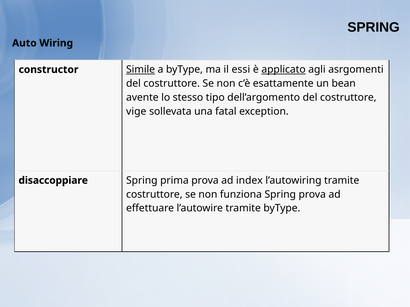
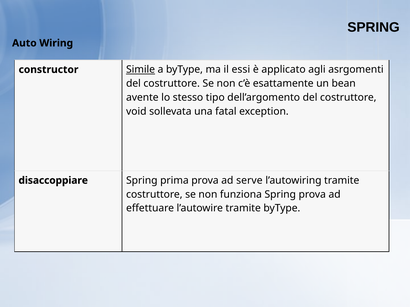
applicato underline: present -> none
vige: vige -> void
index: index -> serve
